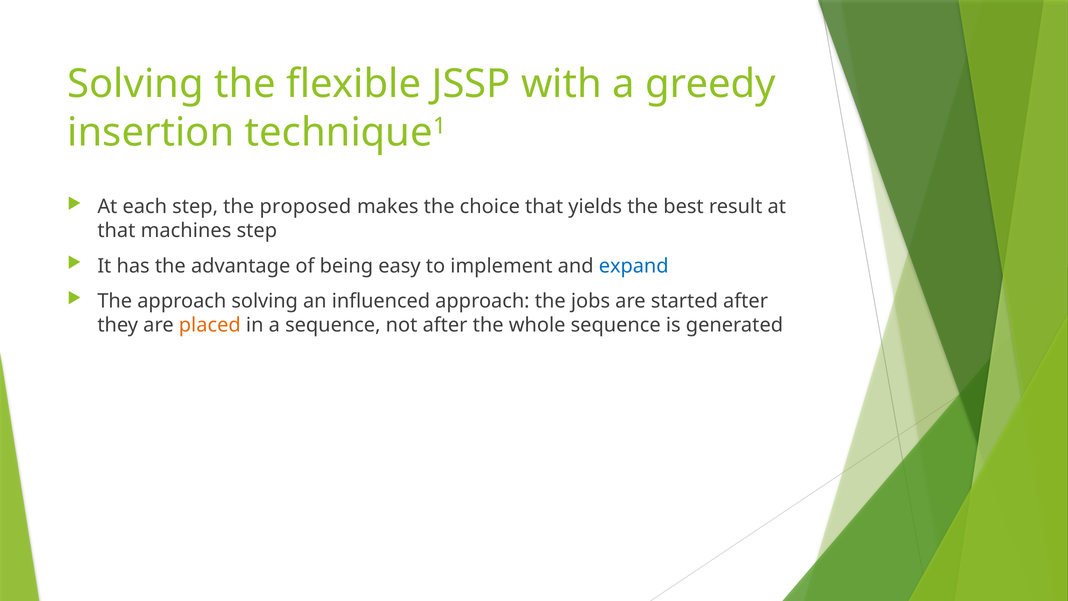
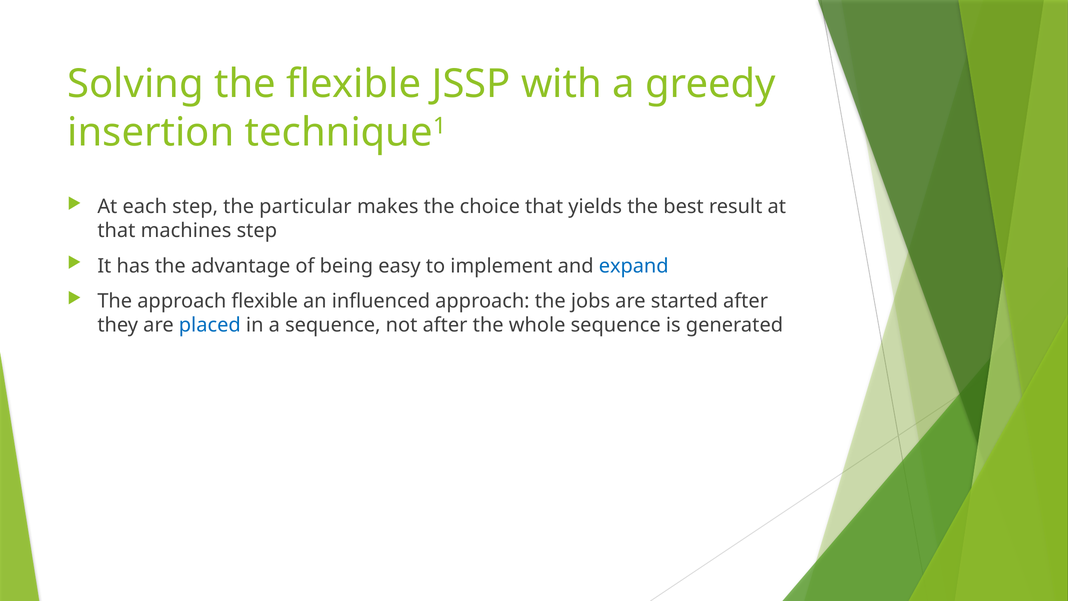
proposed: proposed -> particular
approach solving: solving -> flexible
placed colour: orange -> blue
